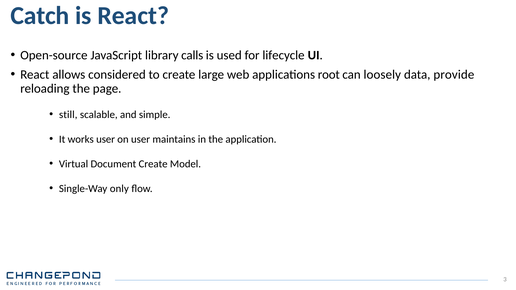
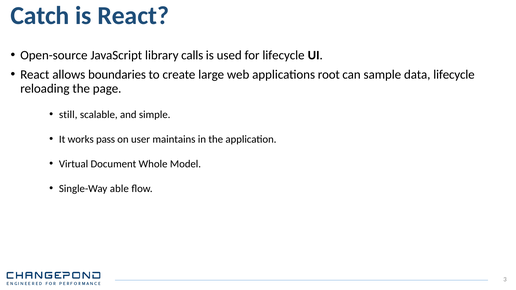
considered: considered -> boundaries
loosely: loosely -> sample
data provide: provide -> lifecycle
works user: user -> pass
Document Create: Create -> Whole
only: only -> able
